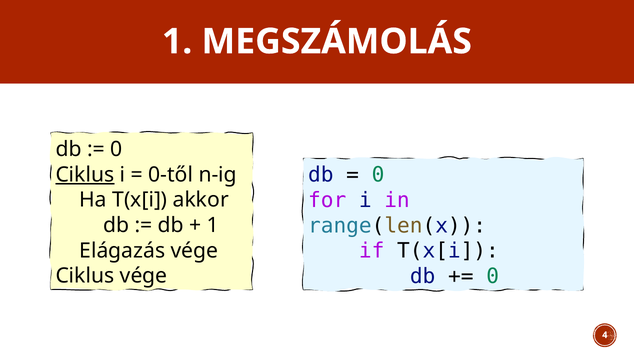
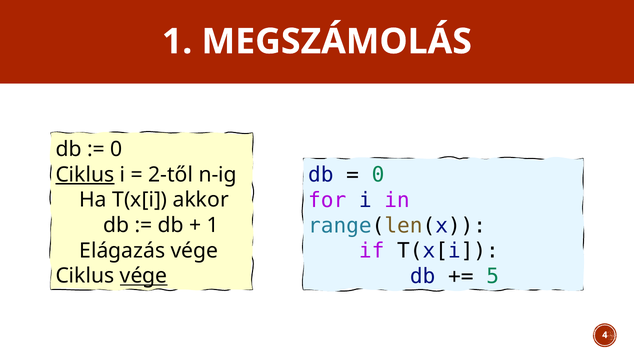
0-től: 0-től -> 2-től
0 at (493, 277): 0 -> 5
vége at (144, 276) underline: none -> present
